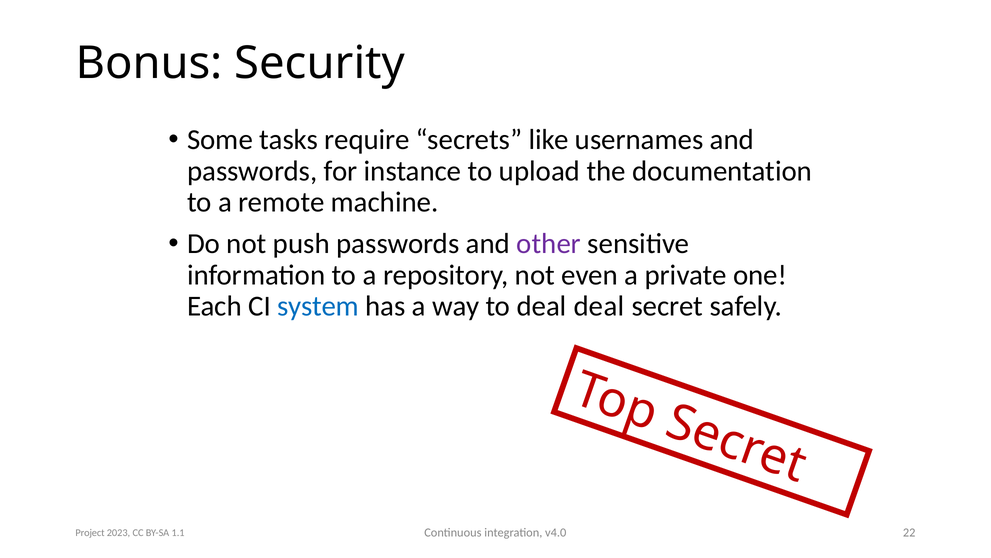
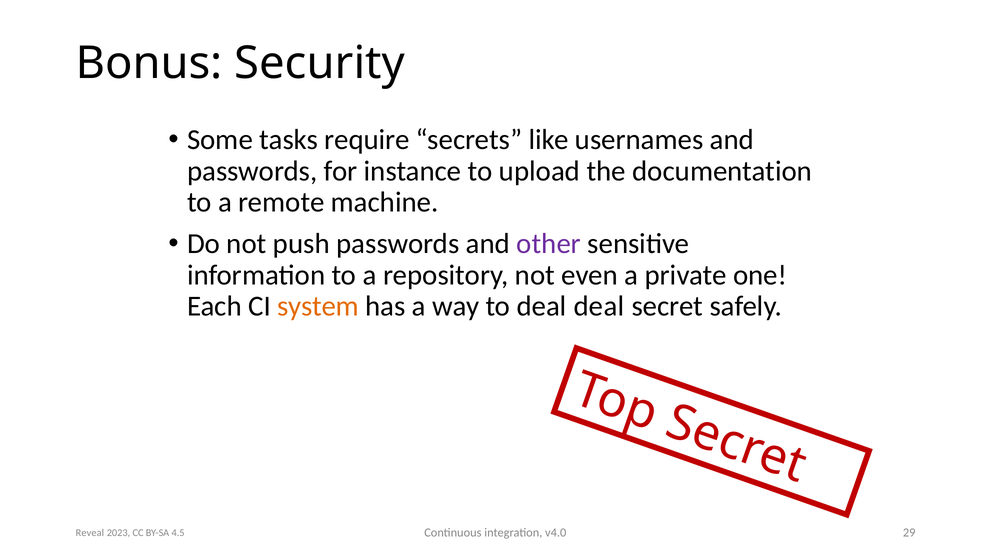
system colour: blue -> orange
22: 22 -> 29
Project: Project -> Reveal
1.1: 1.1 -> 4.5
